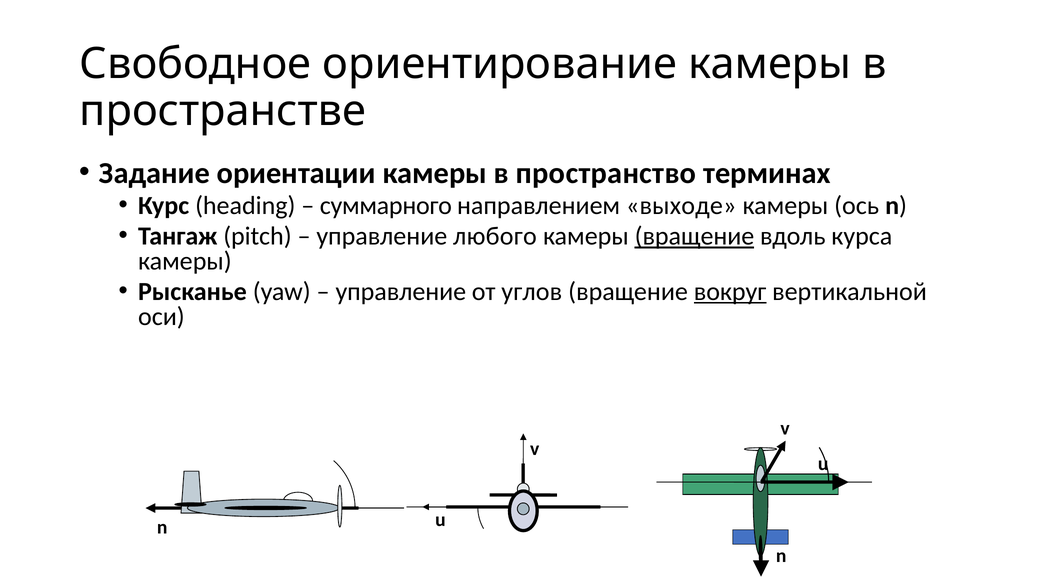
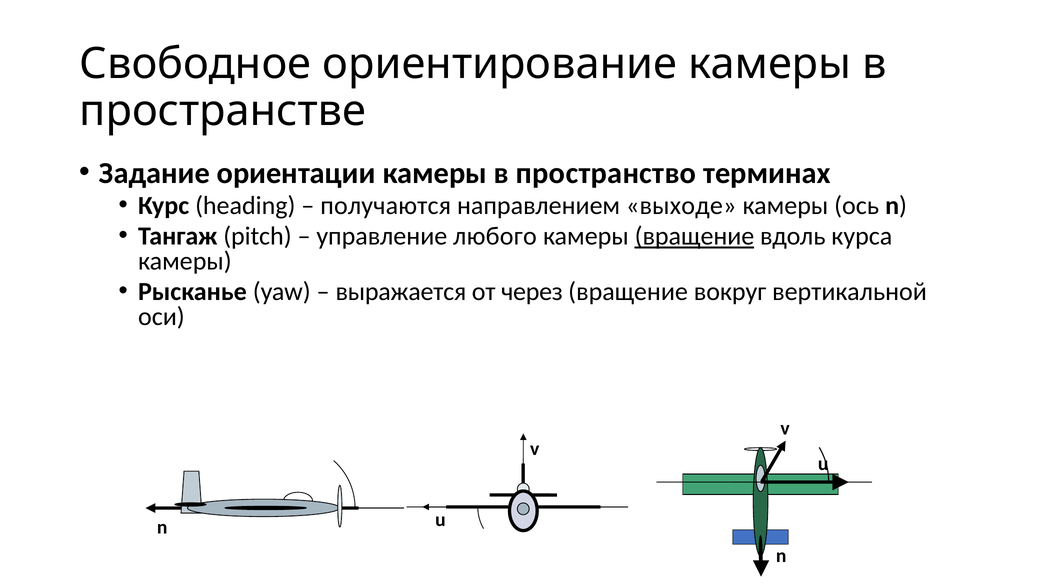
суммарного: суммарного -> получаются
управление at (401, 292): управление -> выражается
углов: углов -> через
вокруг underline: present -> none
